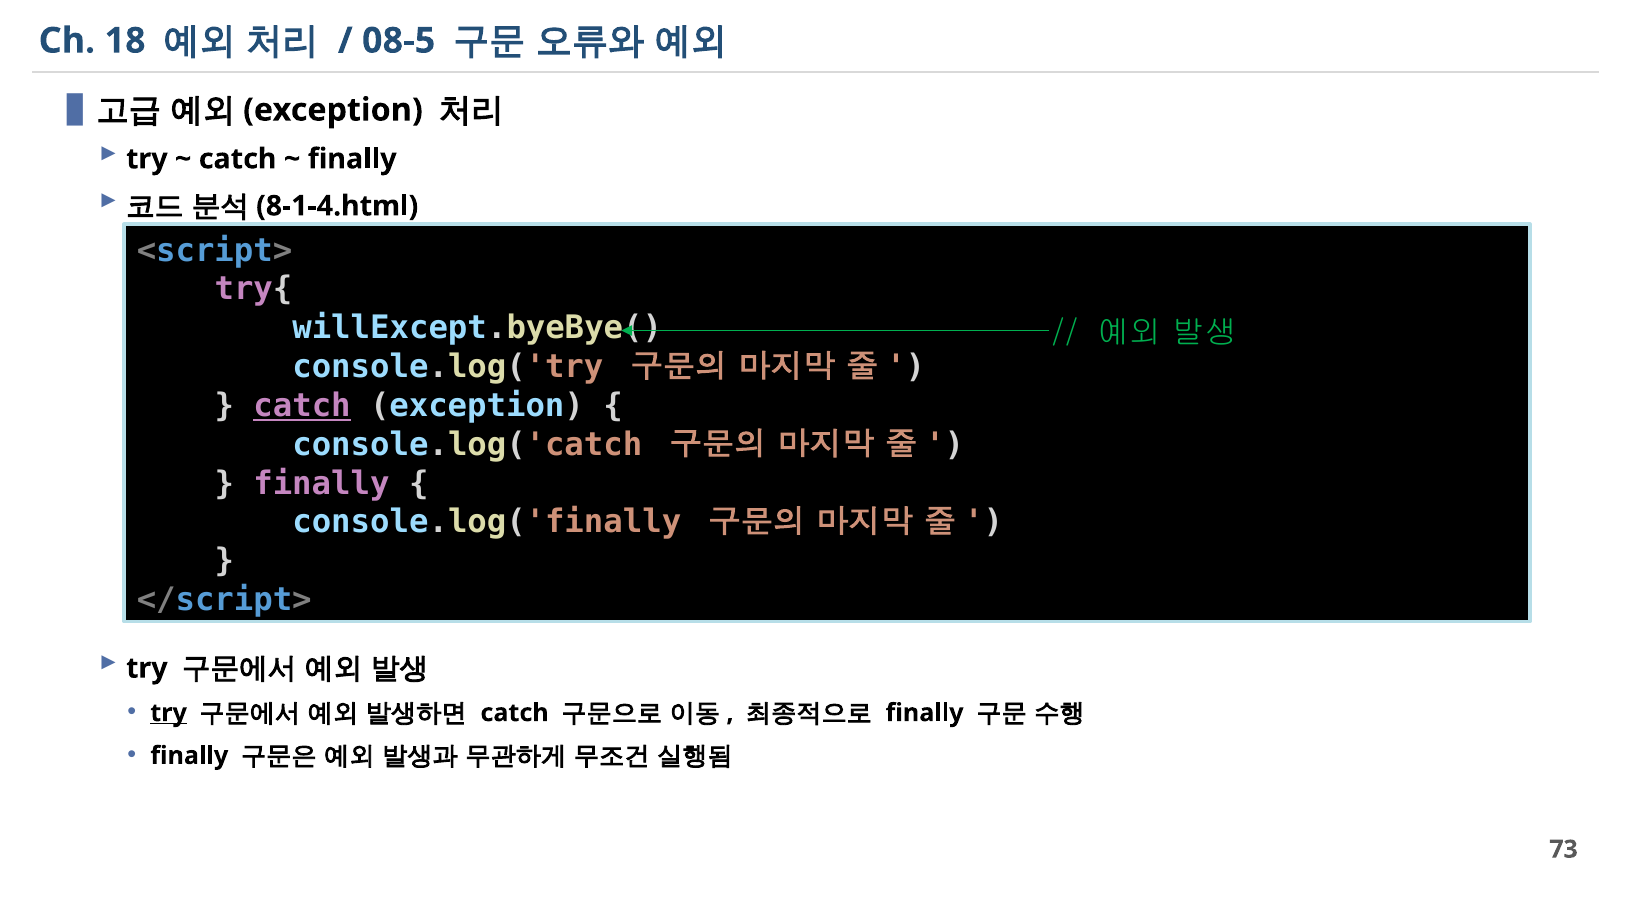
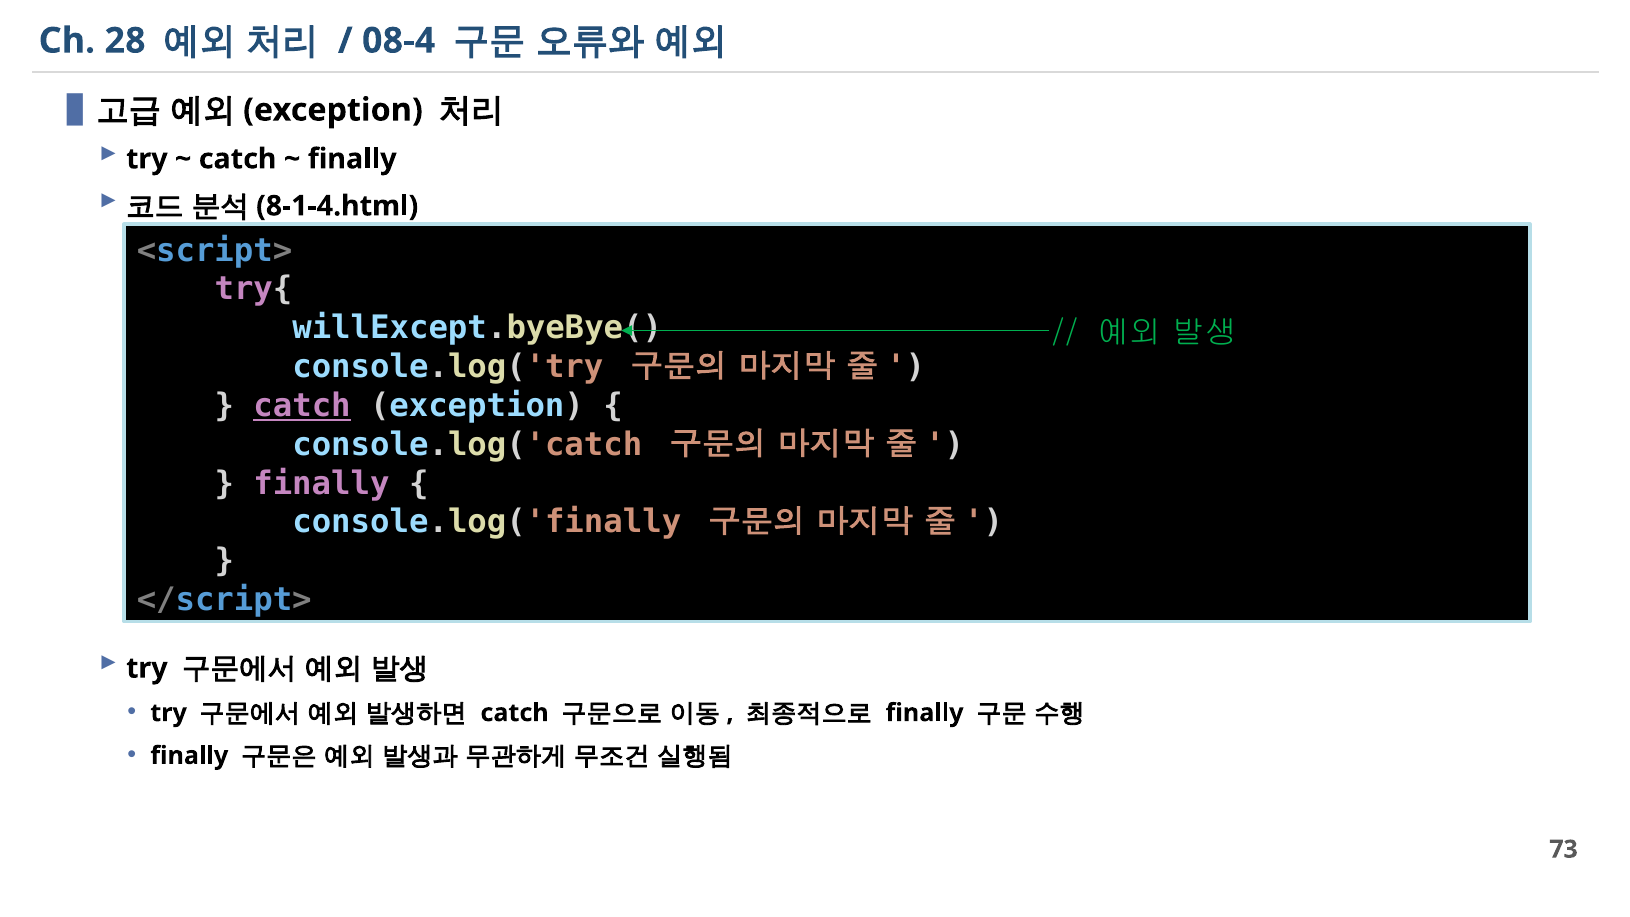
18: 18 -> 28
08-5: 08-5 -> 08-4
try at (169, 713) underline: present -> none
